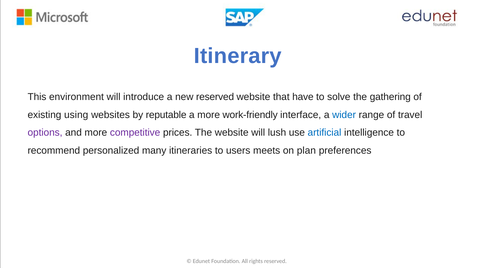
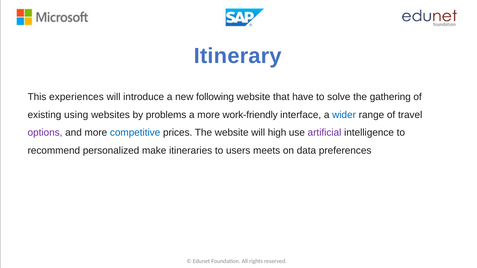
environment: environment -> experiences
new reserved: reserved -> following
reputable: reputable -> problems
competitive colour: purple -> blue
lush: lush -> high
artificial colour: blue -> purple
many: many -> make
plan: plan -> data
